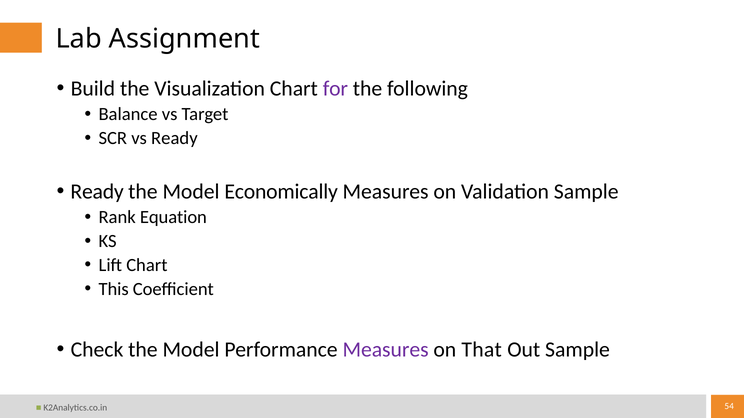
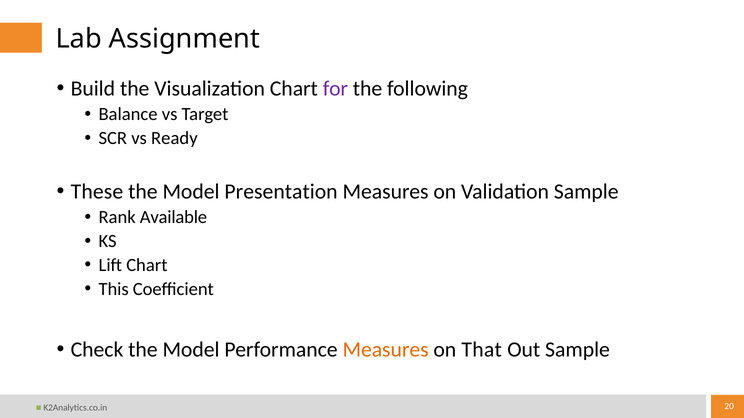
Ready at (97, 192): Ready -> These
Economically: Economically -> Presentation
Equation: Equation -> Available
Measures at (386, 350) colour: purple -> orange
54: 54 -> 20
